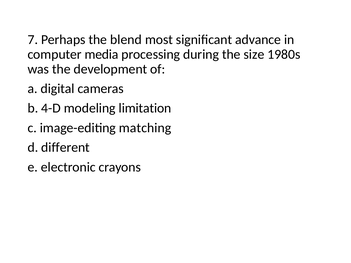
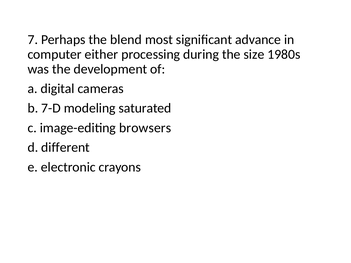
media: media -> either
4-D: 4-D -> 7-D
limitation: limitation -> saturated
matching: matching -> browsers
